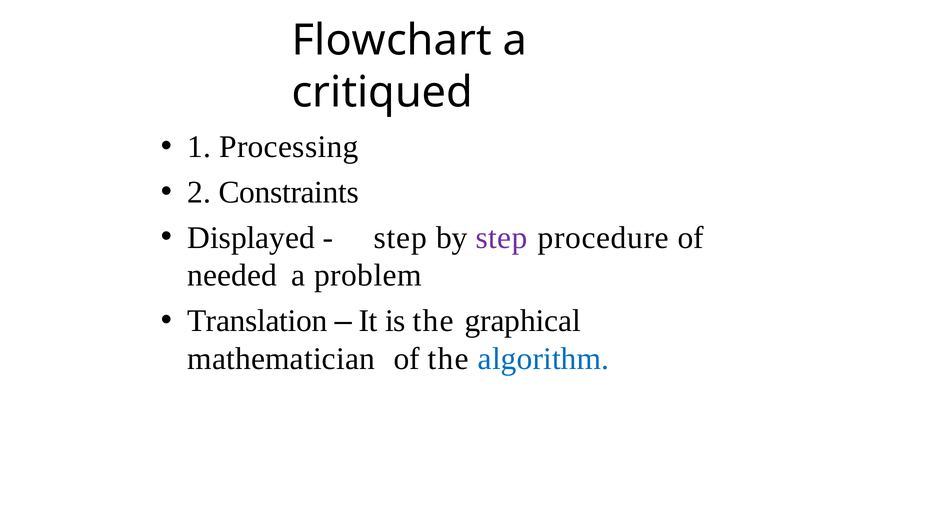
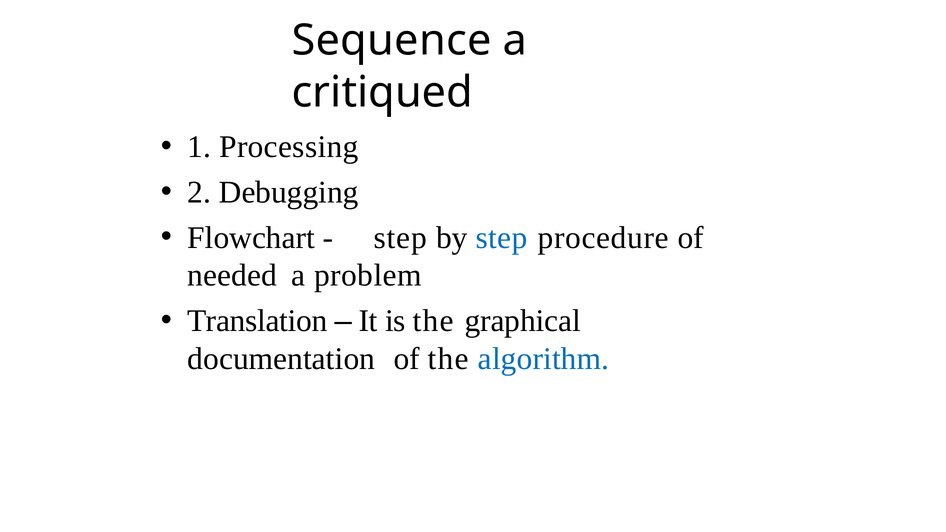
Flowchart: Flowchart -> Sequence
Constraints: Constraints -> Debugging
Displayed: Displayed -> Flowchart
step at (501, 238) colour: purple -> blue
mathematician: mathematician -> documentation
